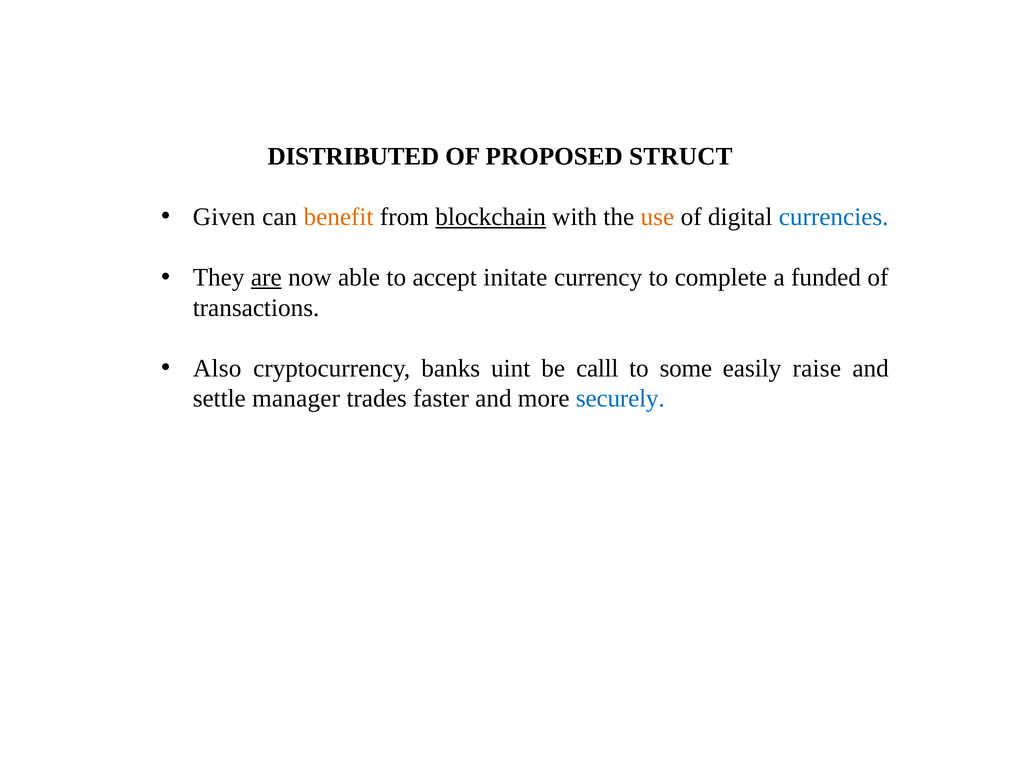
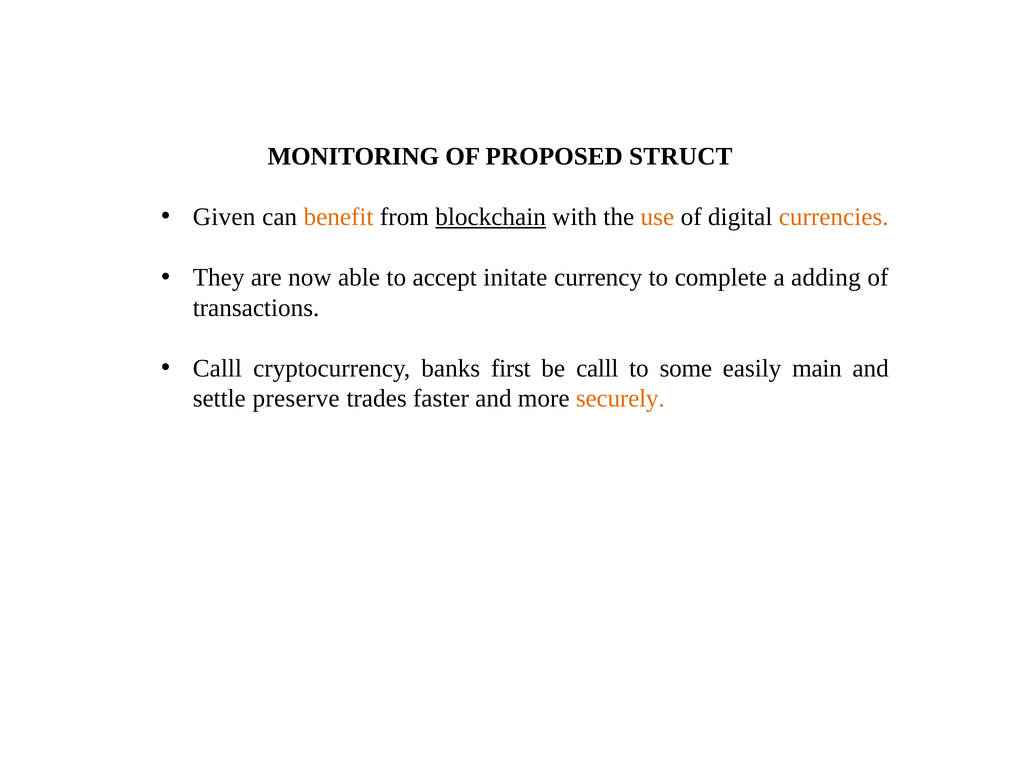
DISTRIBUTED: DISTRIBUTED -> MONITORING
currencies colour: blue -> orange
are underline: present -> none
funded: funded -> adding
Also at (217, 368): Also -> Calll
uint: uint -> first
raise: raise -> main
manager: manager -> preserve
securely colour: blue -> orange
